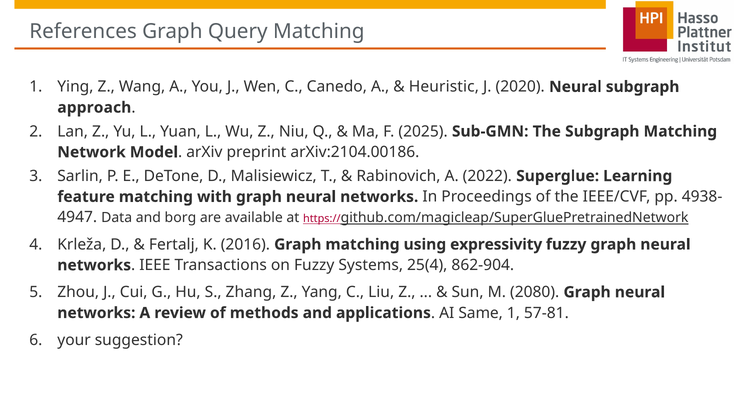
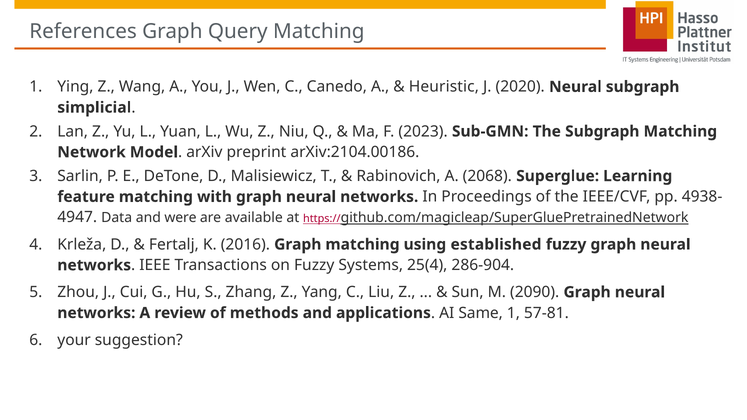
approach: approach -> simplicial
2025: 2025 -> 2023
2022: 2022 -> 2068
borg: borg -> were
expressivity: expressivity -> established
862-904: 862-904 -> 286-904
2080: 2080 -> 2090
